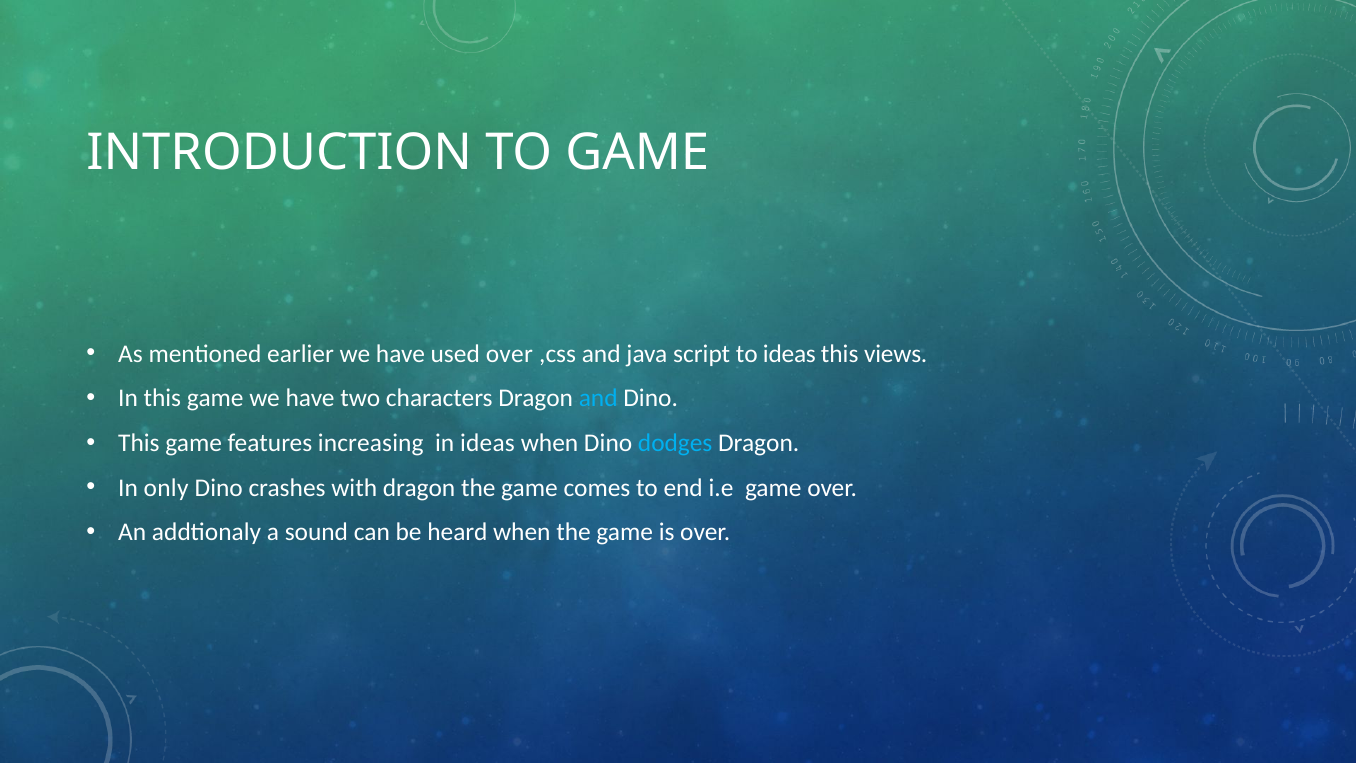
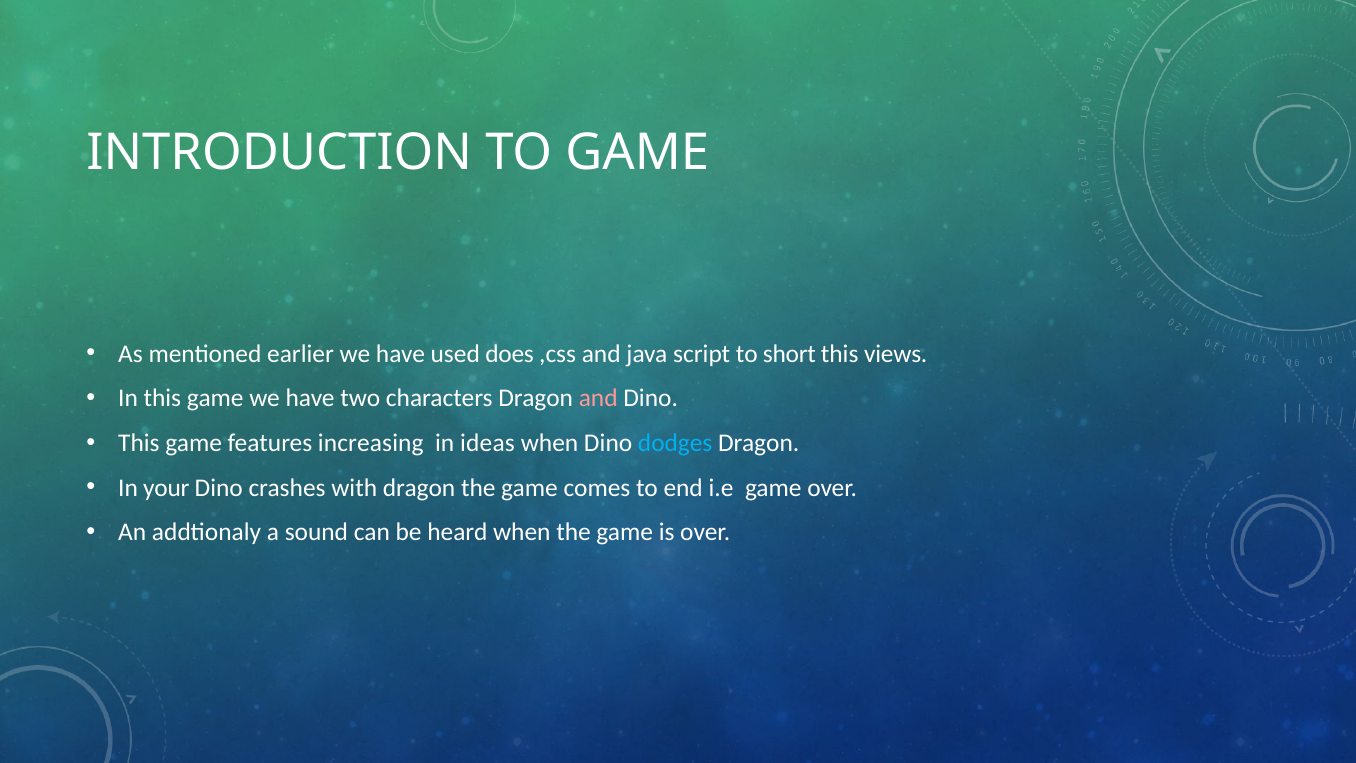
used over: over -> does
to ideas: ideas -> short
and at (598, 398) colour: light blue -> pink
only: only -> your
